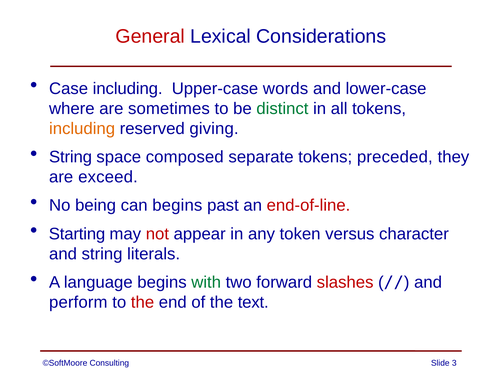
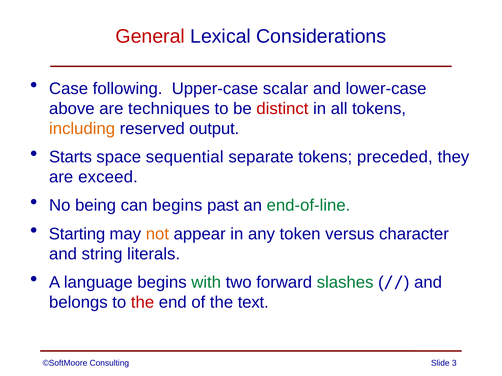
Case including: including -> following
words: words -> scalar
where: where -> above
sometimes: sometimes -> techniques
distinct colour: green -> red
giving: giving -> output
String at (71, 157): String -> Starts
composed: composed -> sequential
end‑of‑line colour: red -> green
not colour: red -> orange
slashes colour: red -> green
perform: perform -> belongs
